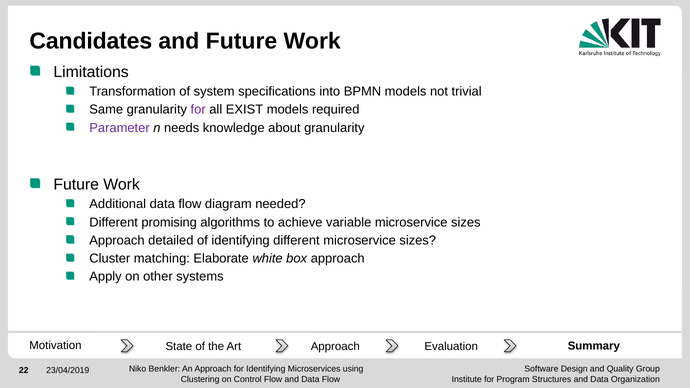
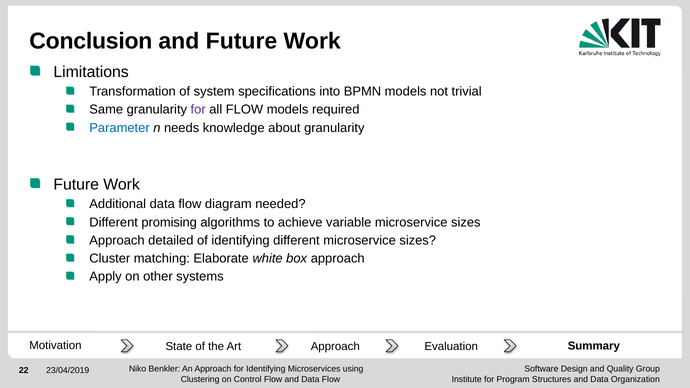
Candidates: Candidates -> Conclusion
all EXIST: EXIST -> FLOW
Parameter colour: purple -> blue
